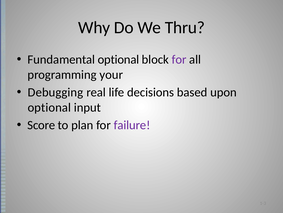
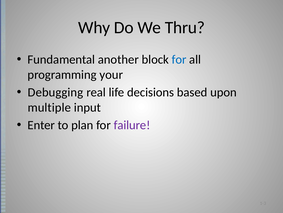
Fundamental optional: optional -> another
for at (179, 59) colour: purple -> blue
optional at (49, 107): optional -> multiple
Score: Score -> Enter
